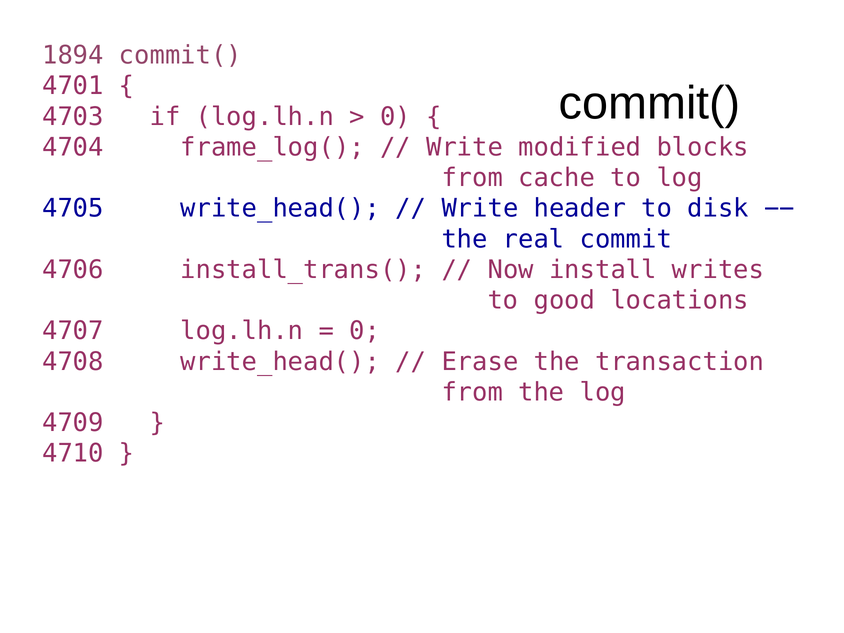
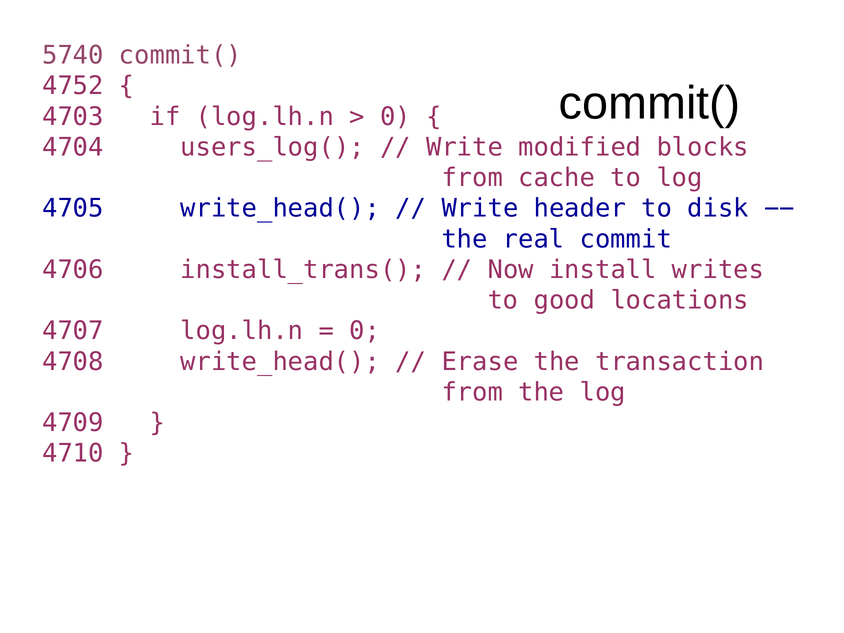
1894: 1894 -> 5740
4701: 4701 -> 4752
frame_log(: frame_log( -> users_log(
